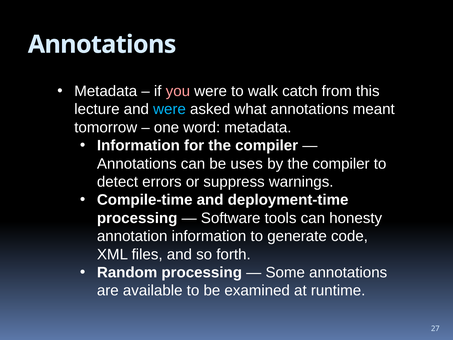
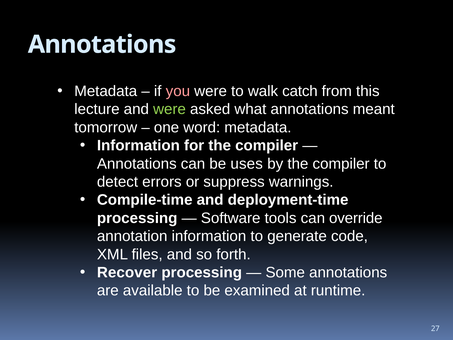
were at (170, 109) colour: light blue -> light green
honesty: honesty -> override
Random: Random -> Recover
